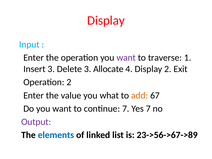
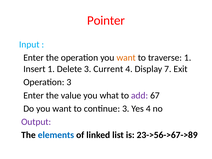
Display at (106, 21): Display -> Pointer
want at (126, 58) colour: purple -> orange
Insert 3: 3 -> 1
Allocate: Allocate -> Current
Display 2: 2 -> 7
Operation 2: 2 -> 3
add colour: orange -> purple
continue 7: 7 -> 3
Yes 7: 7 -> 4
